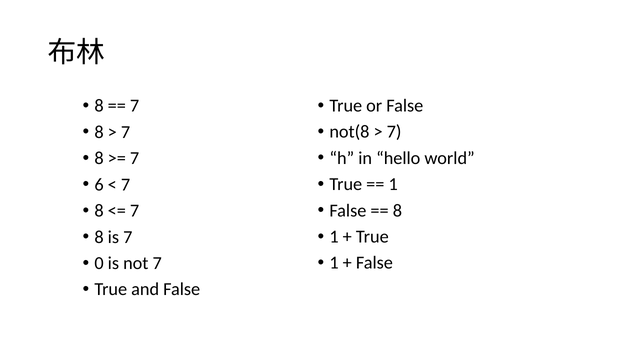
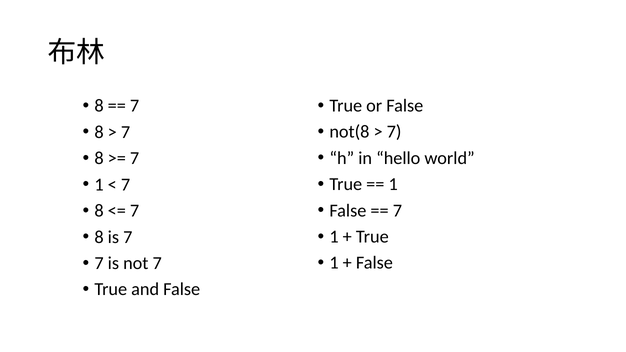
6 at (99, 185): 6 -> 1
8 at (397, 211): 8 -> 7
0 at (99, 263): 0 -> 7
